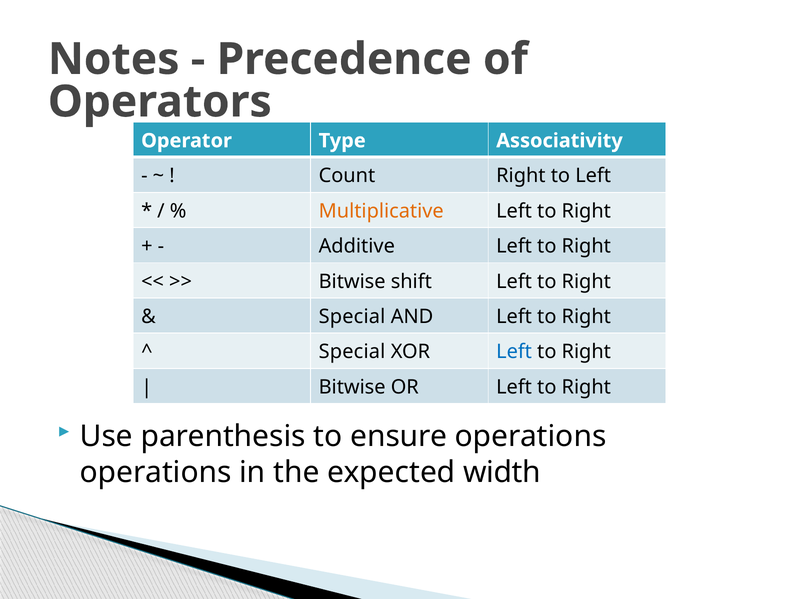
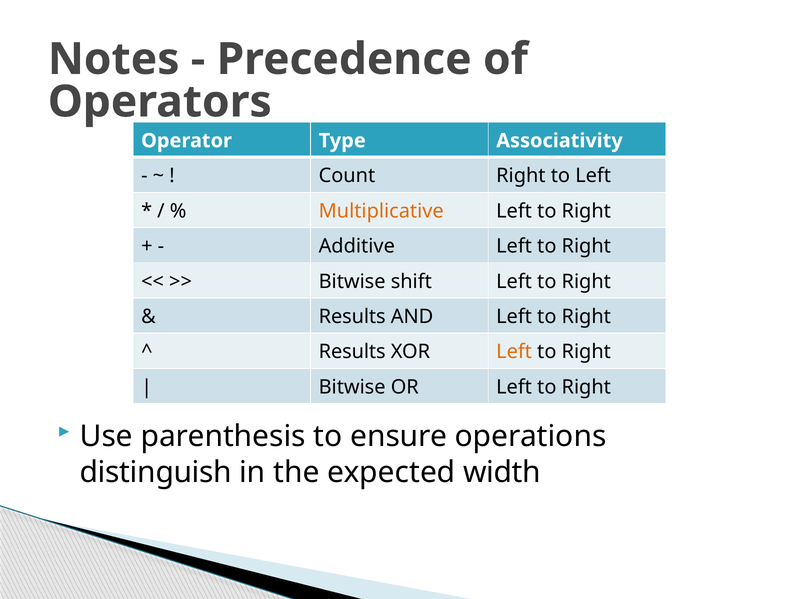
Special at (352, 317): Special -> Results
Special at (352, 352): Special -> Results
Left at (514, 352) colour: blue -> orange
operations at (156, 472): operations -> distinguish
